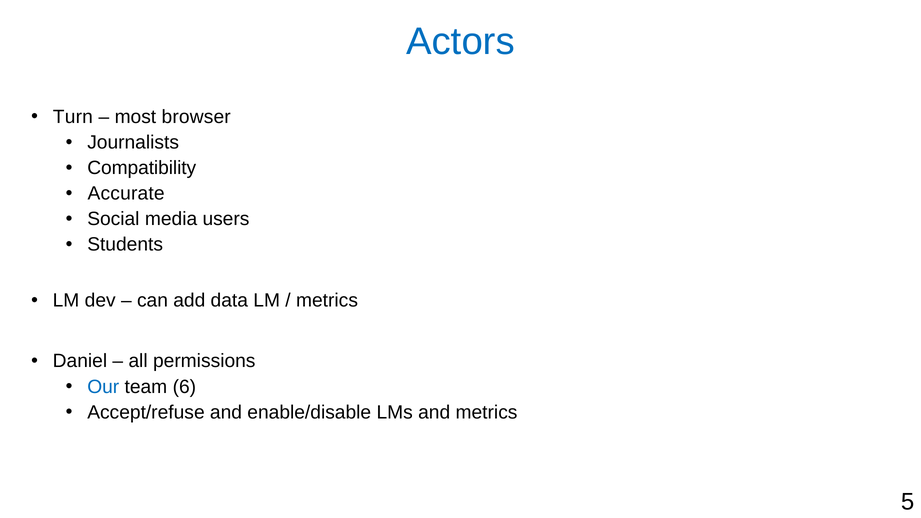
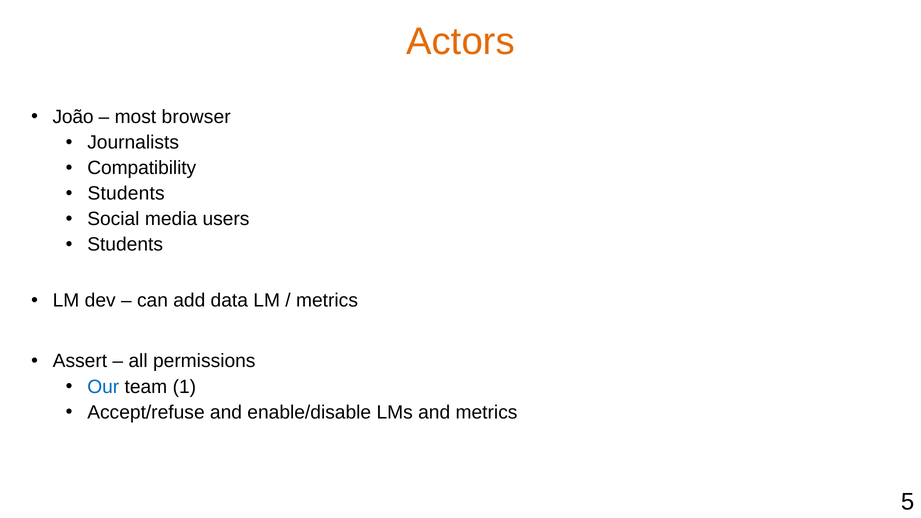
Actors colour: blue -> orange
Turn: Turn -> João
Accurate at (126, 194): Accurate -> Students
Daniel: Daniel -> Assert
6: 6 -> 1
